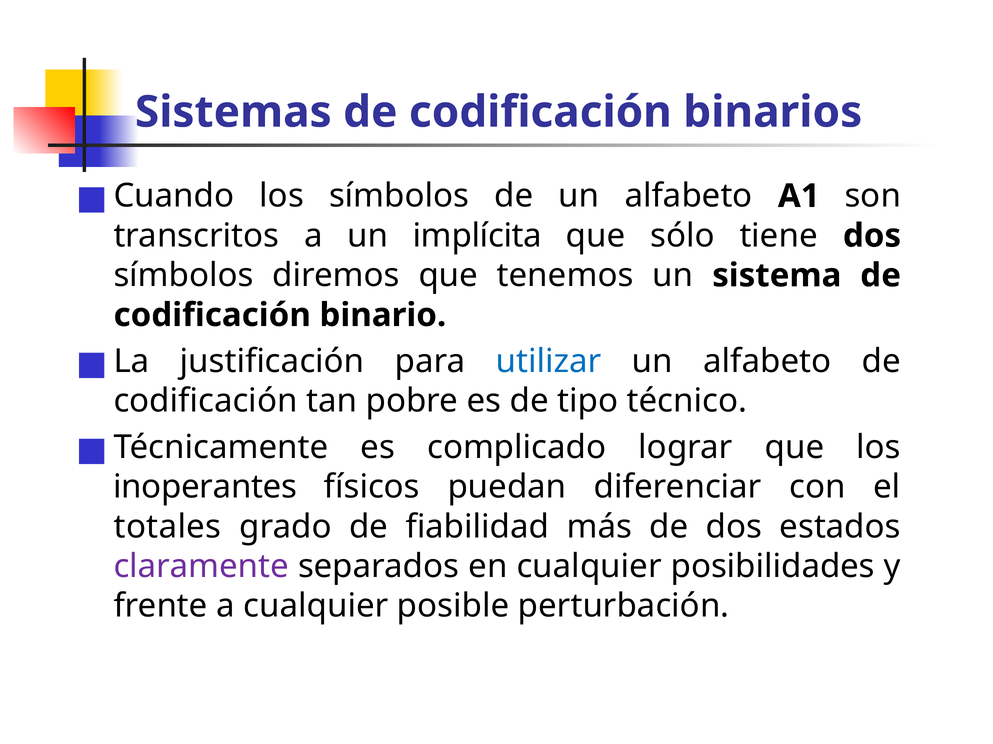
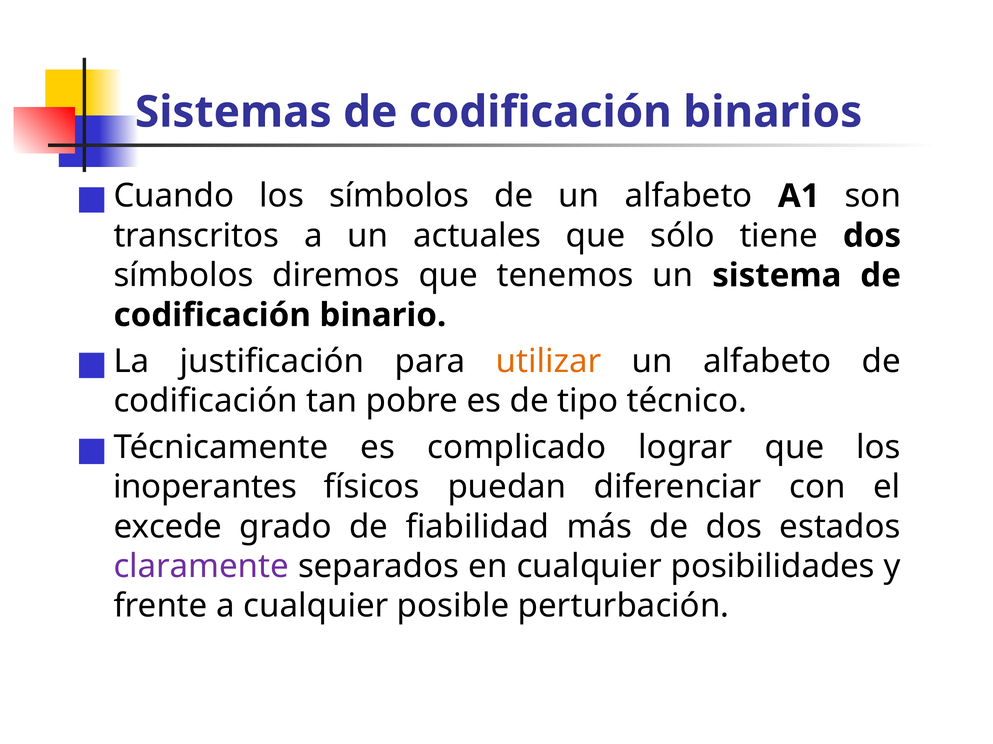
implícita: implícita -> actuales
utilizar colour: blue -> orange
totales: totales -> excede
